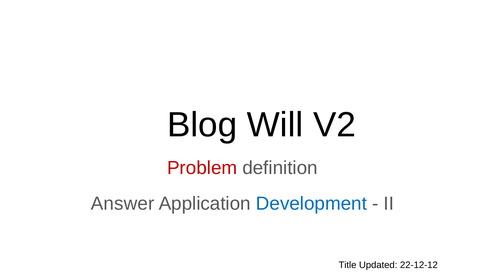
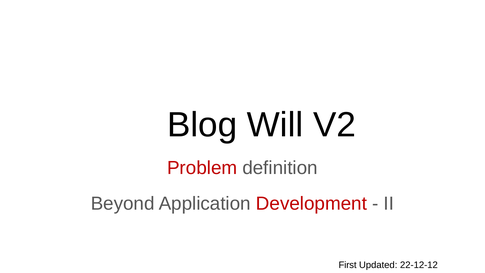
Answer: Answer -> Beyond
Development colour: blue -> red
Title: Title -> First
